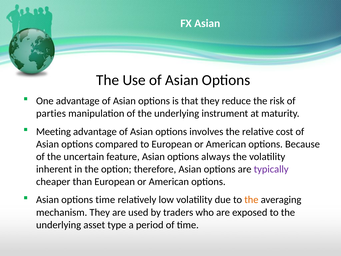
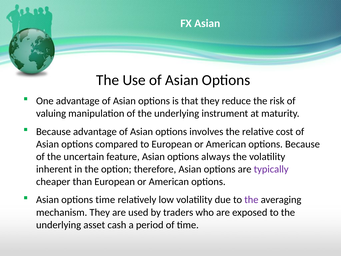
parties: parties -> valuing
Meeting at (53, 131): Meeting -> Because
the at (251, 200) colour: orange -> purple
type: type -> cash
